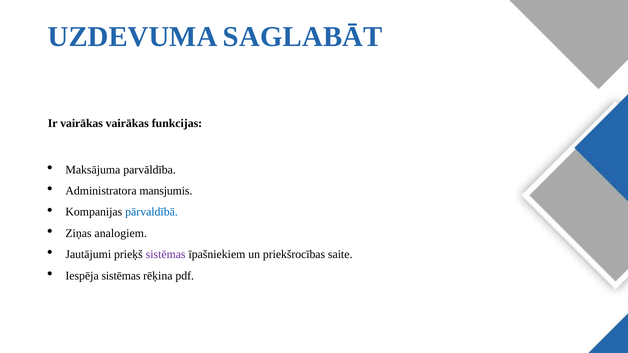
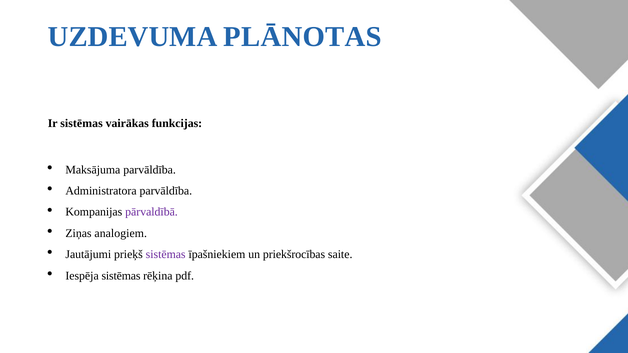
SAGLABĀT: SAGLABĀT -> PLĀNOTAS
Ir vairākas: vairākas -> sistēmas
Administratora mansjumis: mansjumis -> parvāldība
pārvaldībā colour: blue -> purple
